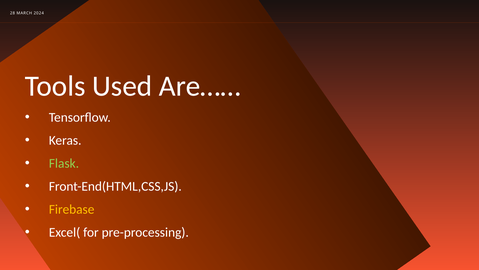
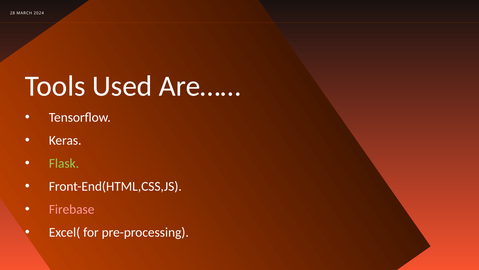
Firebase colour: yellow -> pink
